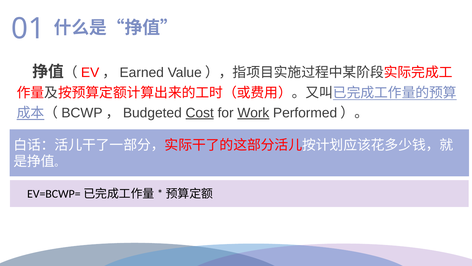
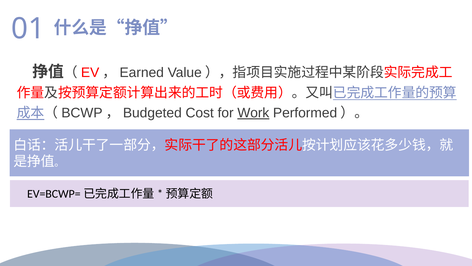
Cost underline: present -> none
